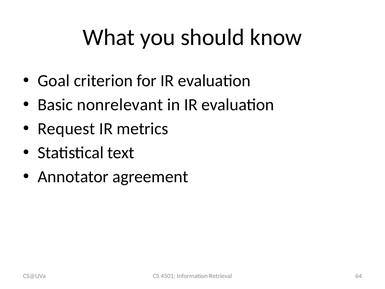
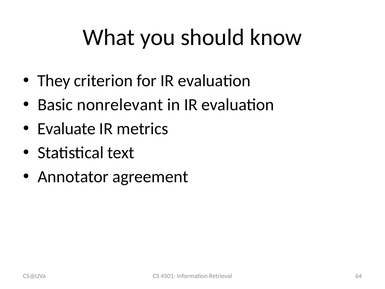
Goal: Goal -> They
Request: Request -> Evaluate
